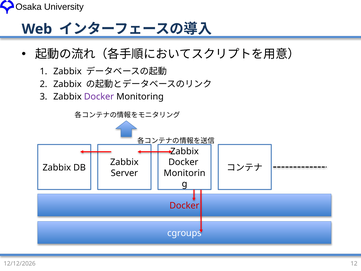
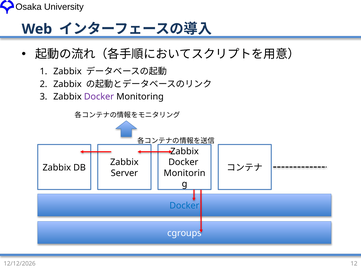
Docker at (184, 205) colour: red -> blue
